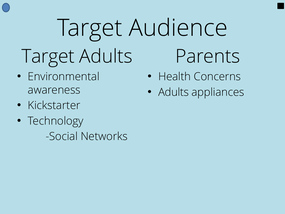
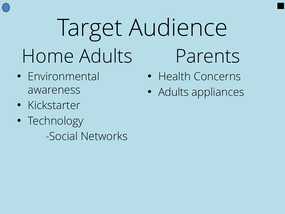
Target at (48, 56): Target -> Home
